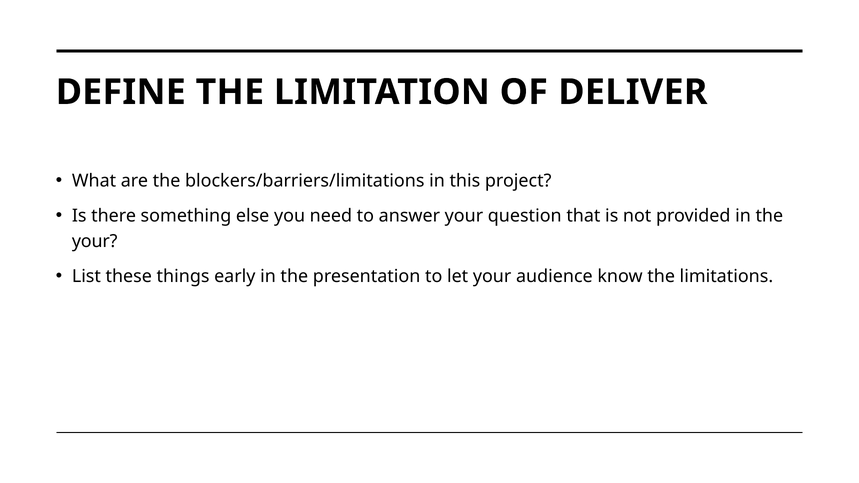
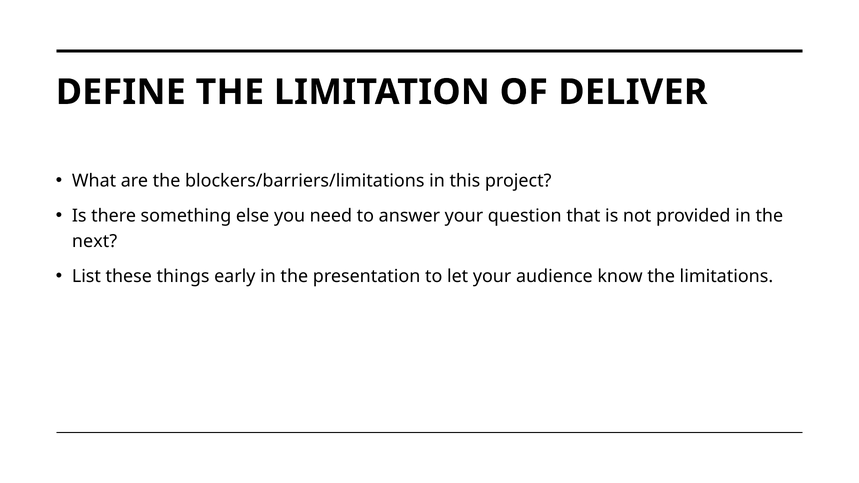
your at (95, 242): your -> next
